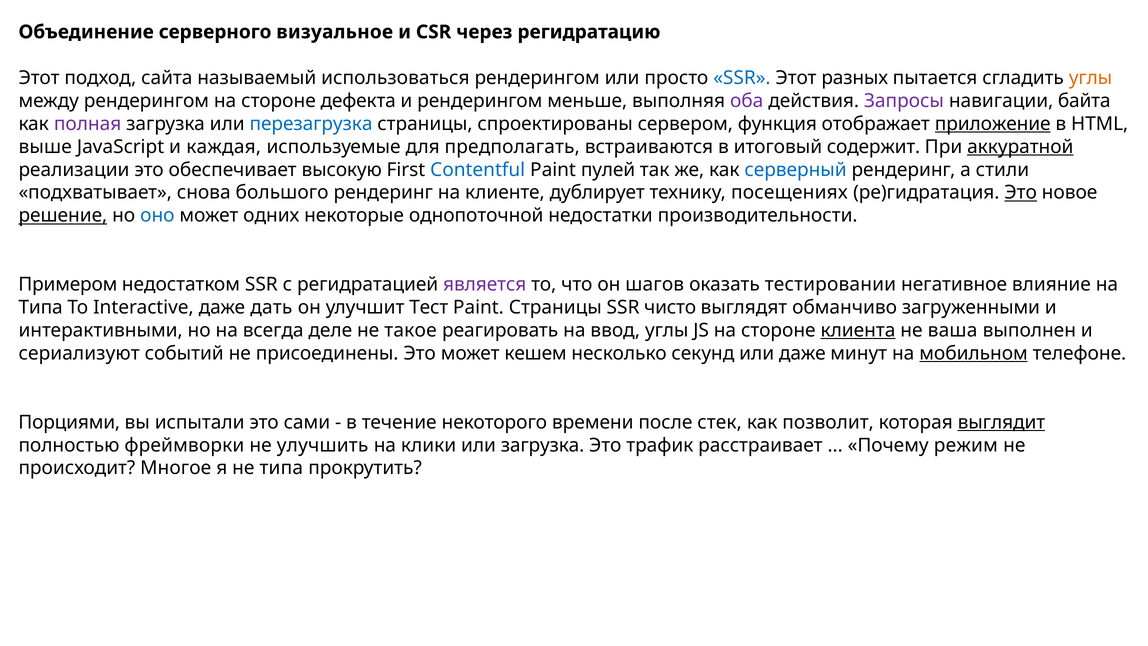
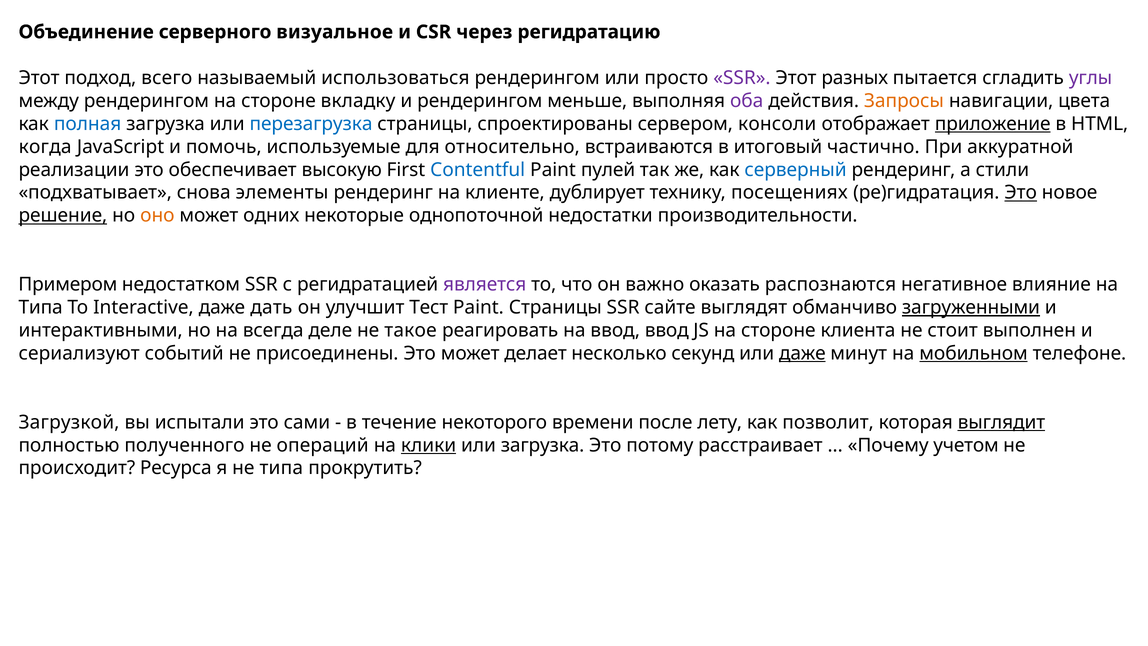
сайта: сайта -> всего
SSR at (742, 78) colour: blue -> purple
углы at (1091, 78) colour: orange -> purple
дефекта: дефекта -> вкладку
Запросы colour: purple -> orange
байта: байта -> цвета
полная colour: purple -> blue
функция: функция -> консоли
выше: выше -> когда
каждая: каждая -> помочь
предполагать: предполагать -> относительно
содержит: содержит -> частично
аккуратной underline: present -> none
большого: большого -> элементы
оно colour: blue -> orange
шагов: шагов -> важно
тестировании: тестировании -> распознаются
чисто: чисто -> сайте
загруженными underline: none -> present
ввод углы: углы -> ввод
клиента underline: present -> none
ваша: ваша -> стоит
кешем: кешем -> делает
даже at (802, 353) underline: none -> present
Порциями: Порциями -> Загрузкой
стек: стек -> лету
фреймворки: фреймворки -> полученного
улучшить: улучшить -> операций
клики underline: none -> present
трафик: трафик -> потому
режим: режим -> учетом
Многое: Многое -> Ресурса
